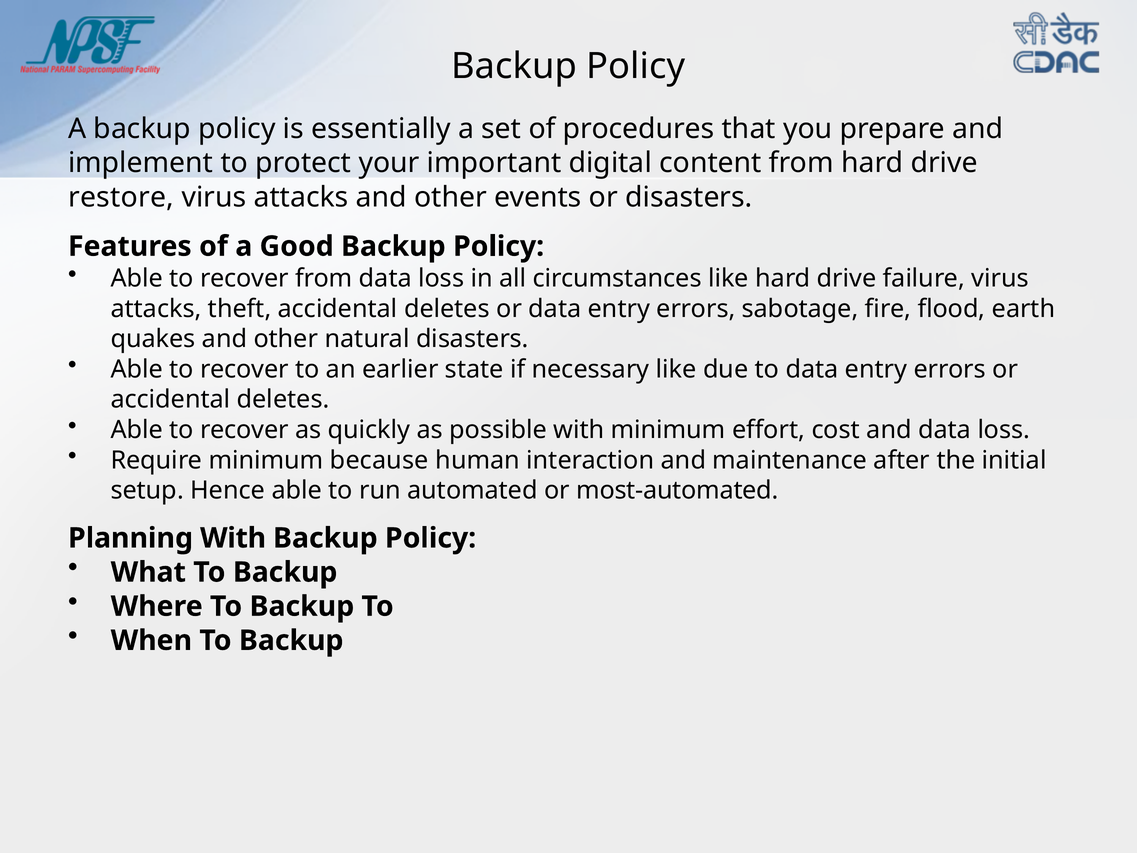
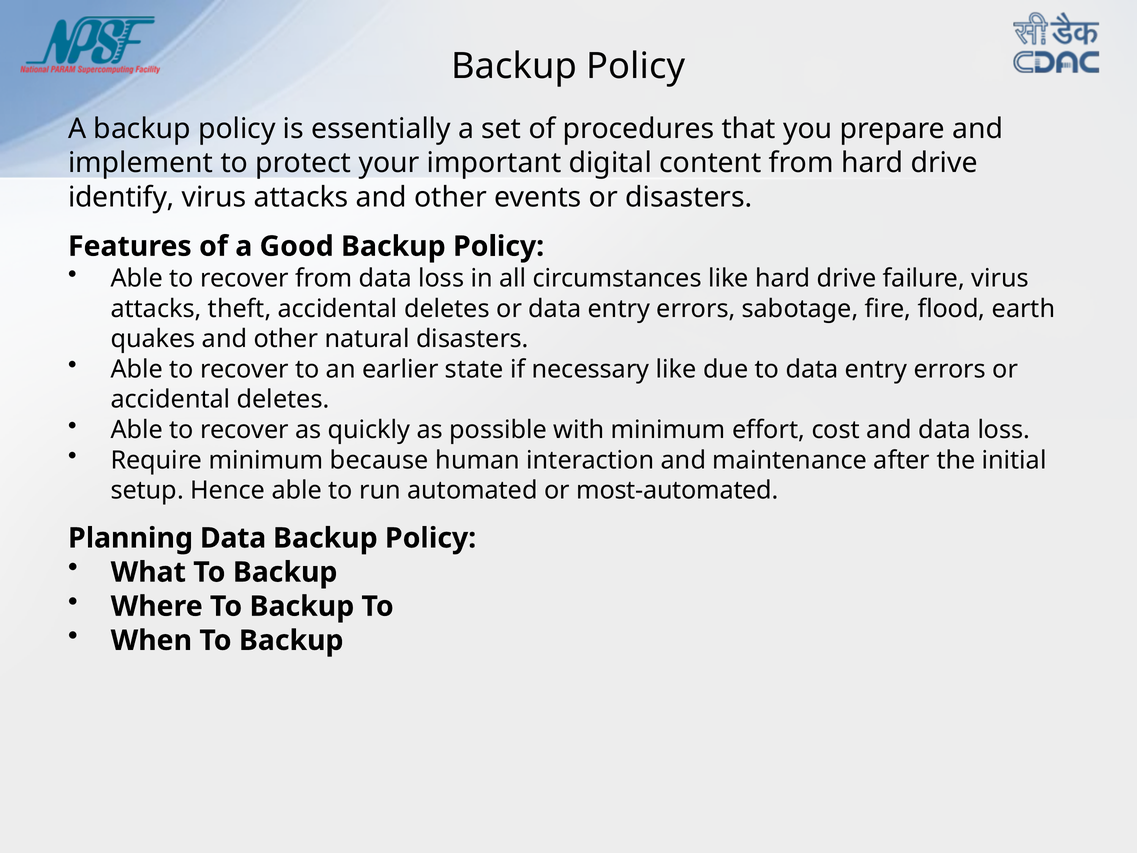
restore: restore -> identify
Planning With: With -> Data
